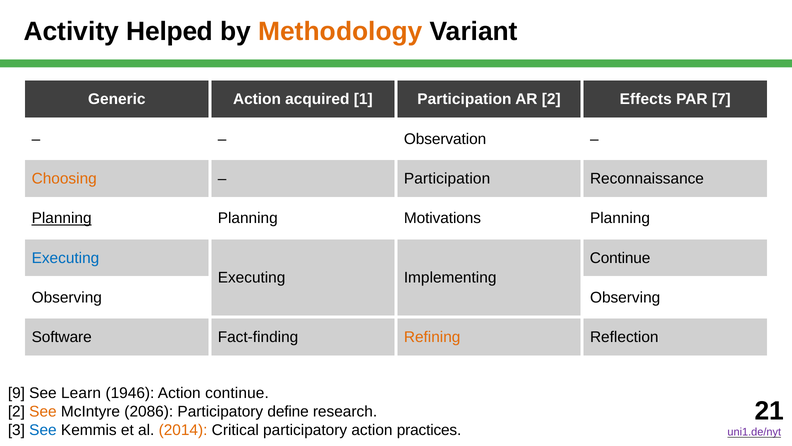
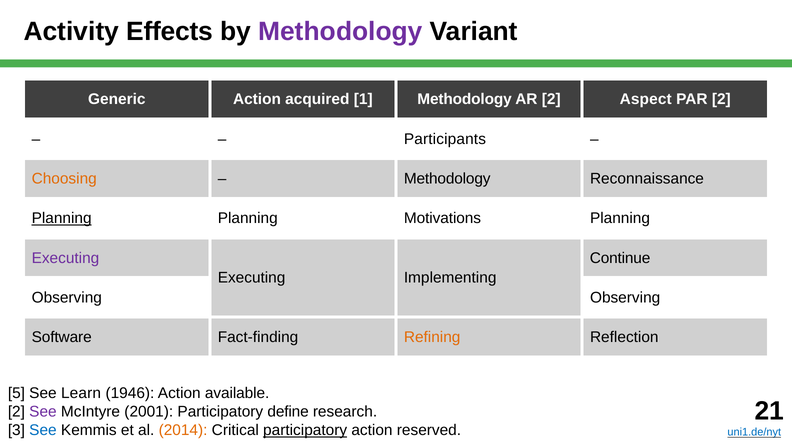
Helped: Helped -> Effects
Methodology at (340, 32) colour: orange -> purple
1 Participation: Participation -> Methodology
Effects: Effects -> Aspect
PAR 7: 7 -> 2
Observation: Observation -> Participants
Participation at (447, 178): Participation -> Methodology
Executing at (65, 258) colour: blue -> purple
9: 9 -> 5
Action continue: continue -> available
See at (43, 411) colour: orange -> purple
2086: 2086 -> 2001
participatory at (305, 430) underline: none -> present
practices: practices -> reserved
uni1.de/nyt colour: purple -> blue
